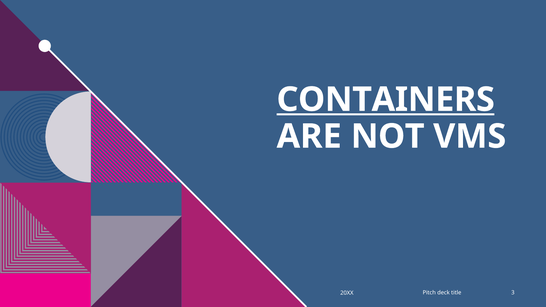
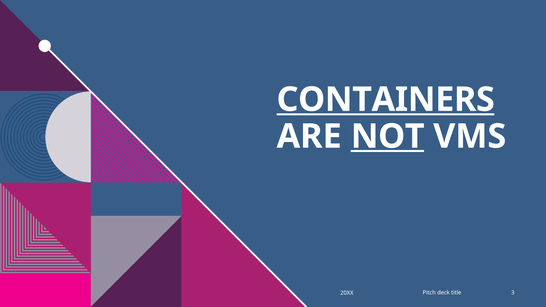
NOT underline: none -> present
